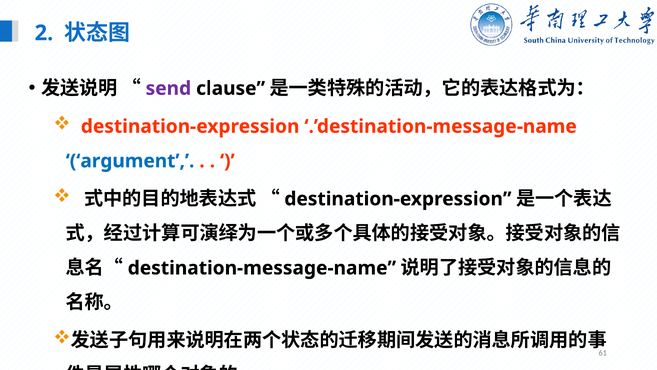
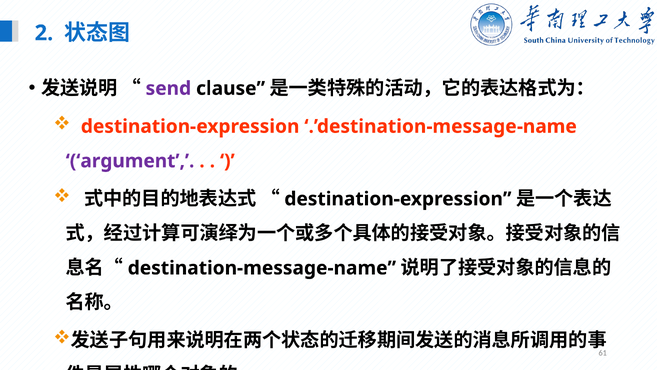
argument colour: blue -> purple
